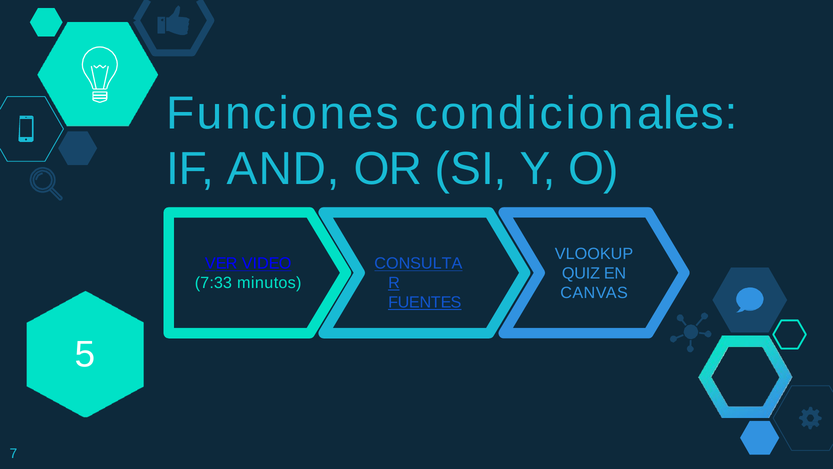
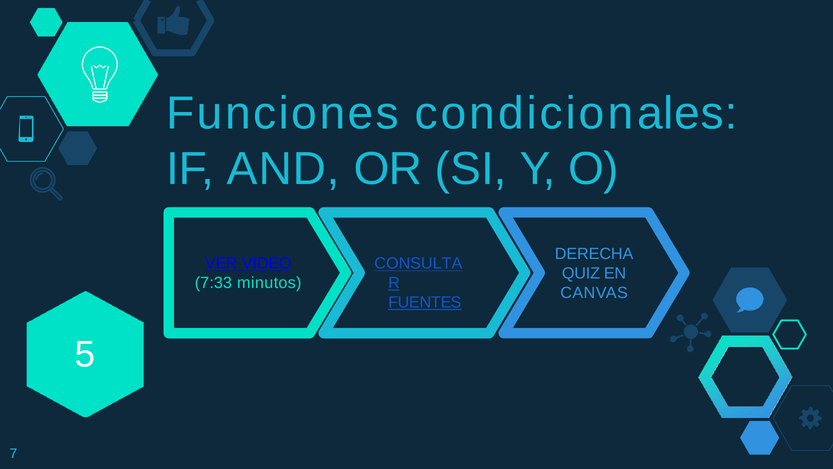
VLOOKUP: VLOOKUP -> DERECHA
